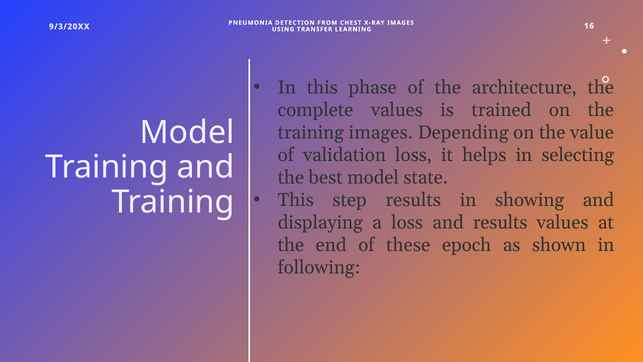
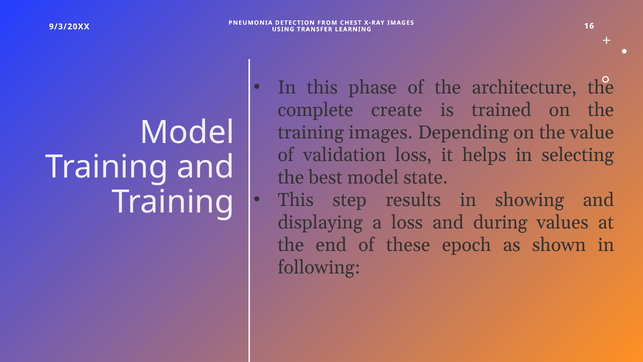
complete values: values -> create
and results: results -> during
